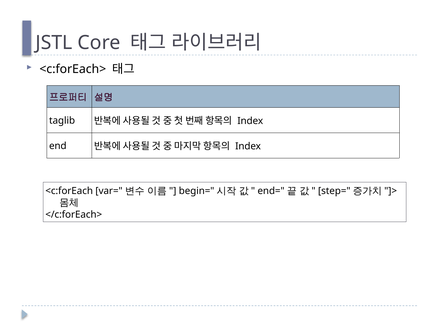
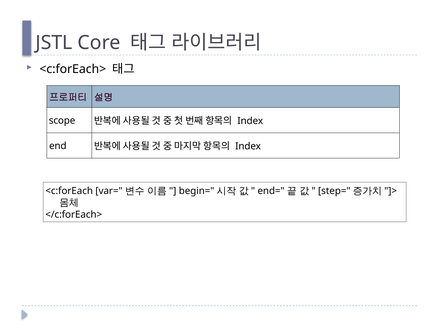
taglib: taglib -> scope
